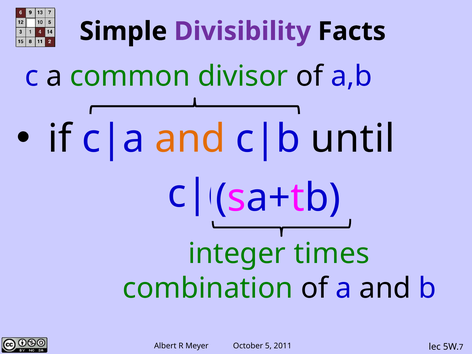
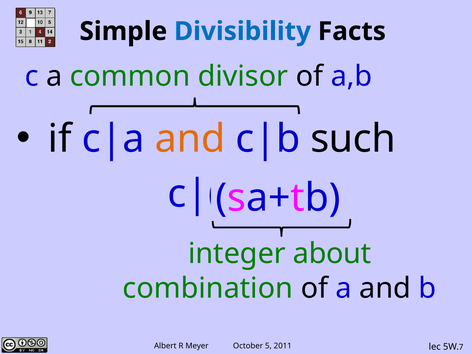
Divisibility colour: purple -> blue
until: until -> such
times: times -> about
